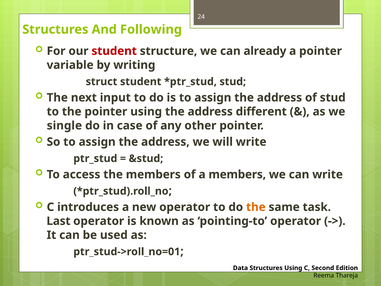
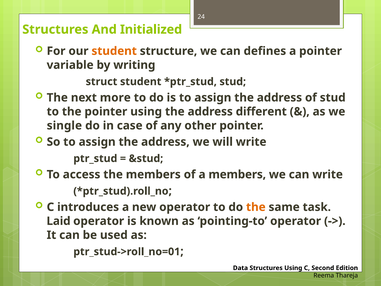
Following: Following -> Initialized
student at (114, 51) colour: red -> orange
already: already -> defines
input: input -> more
Last: Last -> Laid
